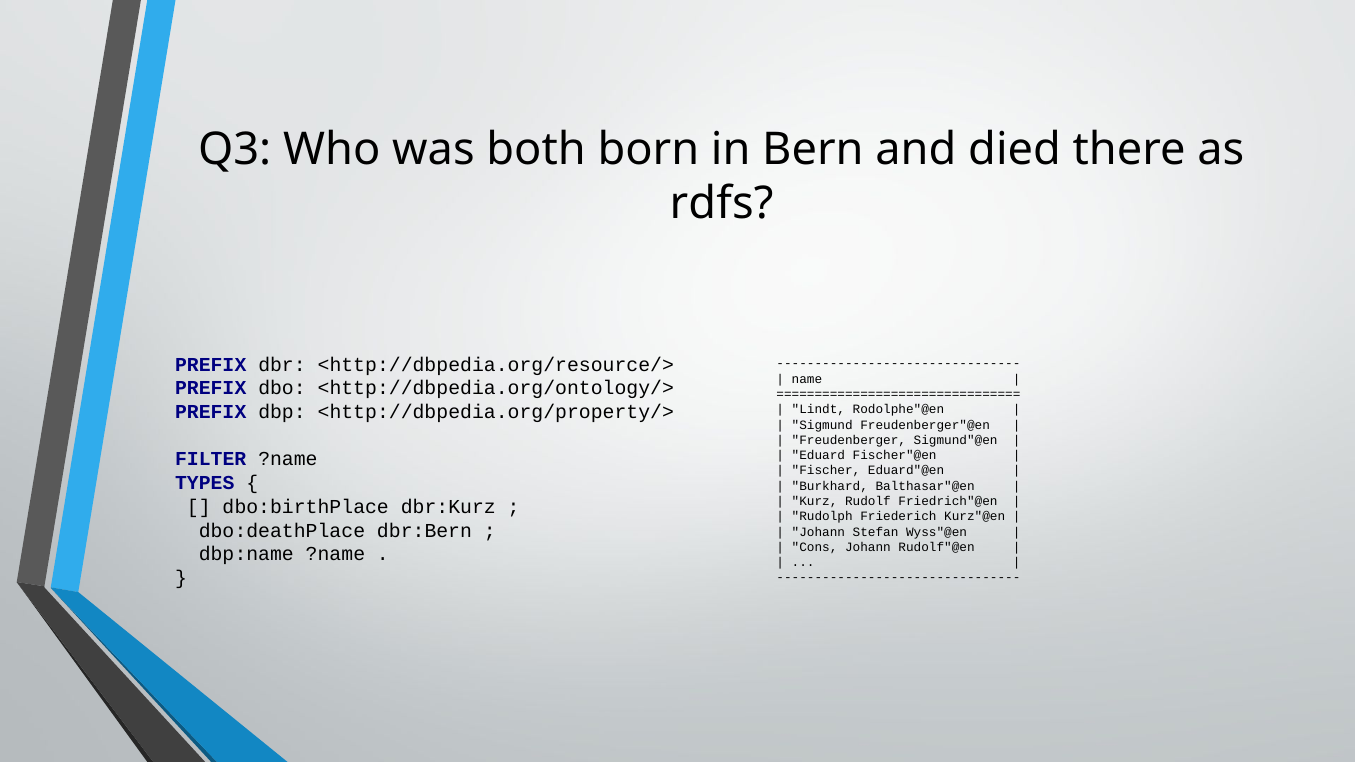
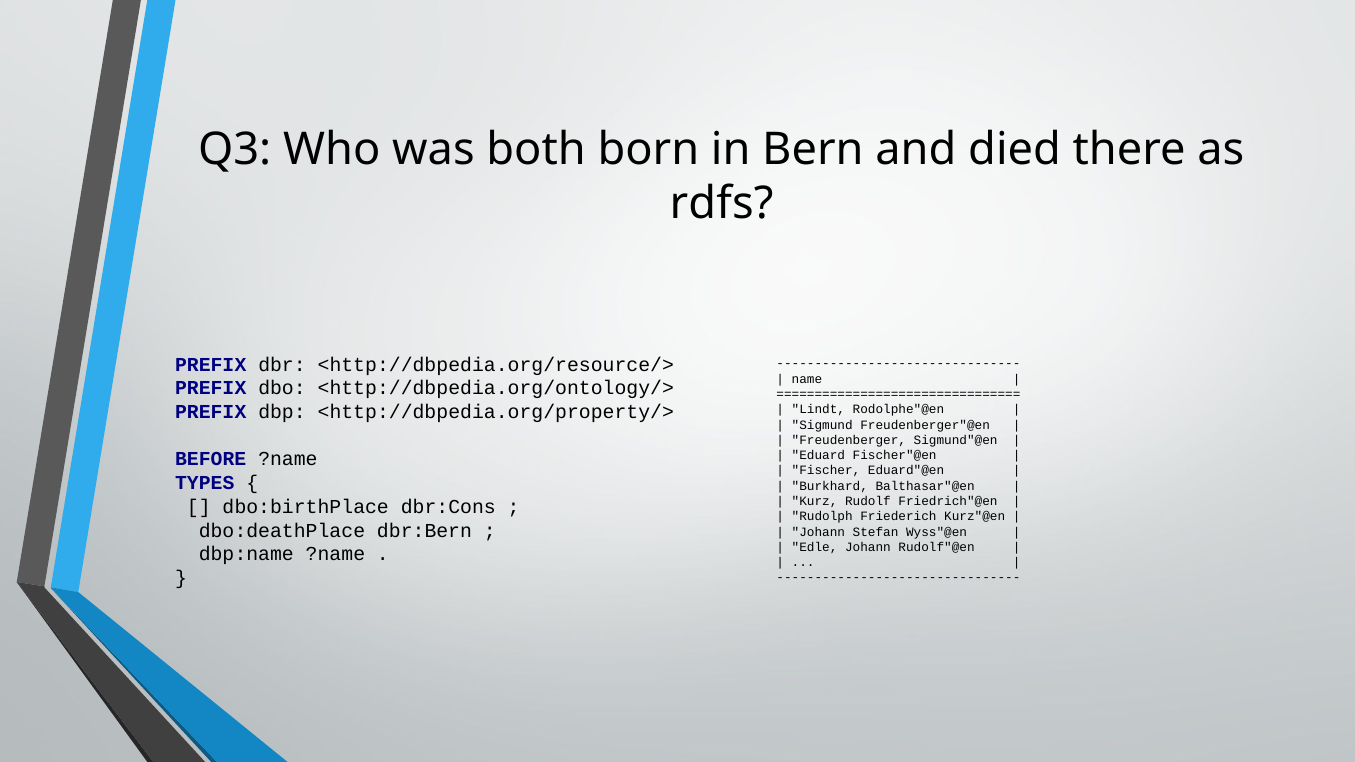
FILTER: FILTER -> BEFORE
dbr:Kurz: dbr:Kurz -> dbr:Cons
Cons: Cons -> Edle
